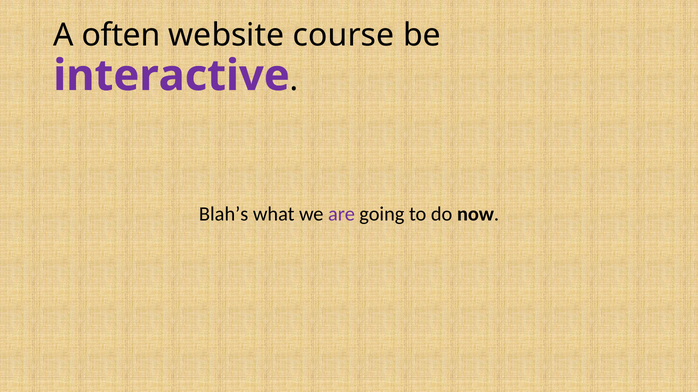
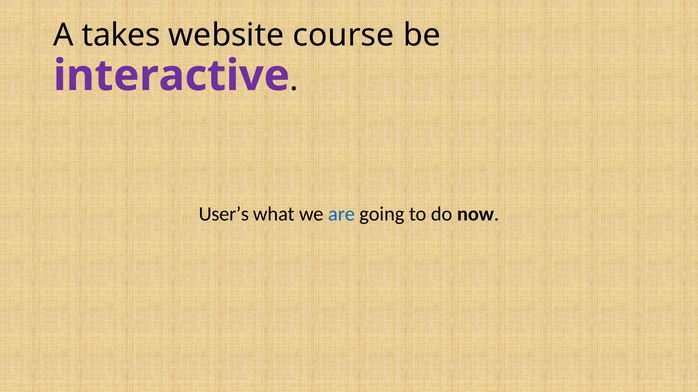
often: often -> takes
Blah’s: Blah’s -> User’s
are colour: purple -> blue
